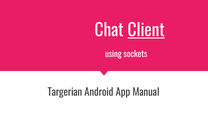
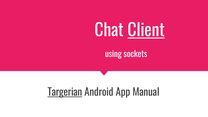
Targerian underline: none -> present
